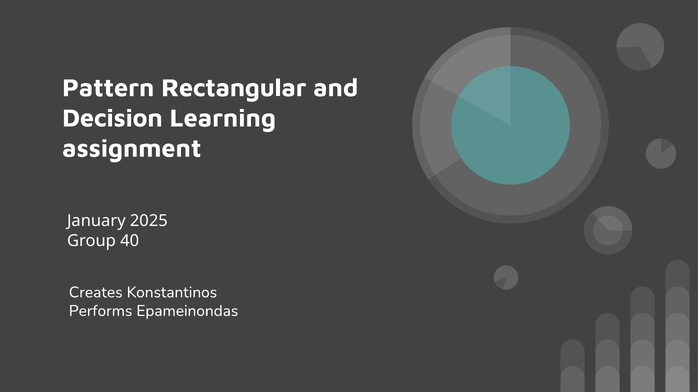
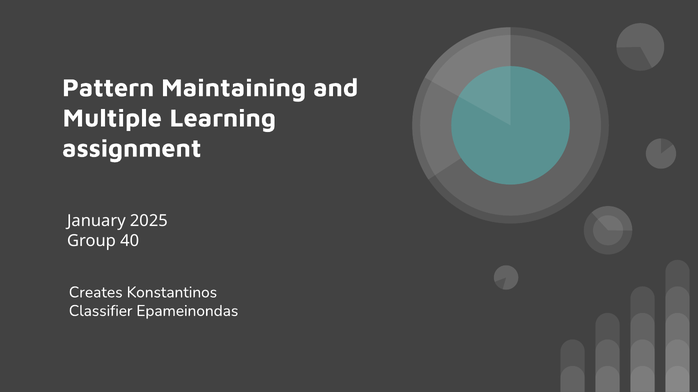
Rectangular: Rectangular -> Maintaining
Decision: Decision -> Multiple
Performs: Performs -> Classifier
